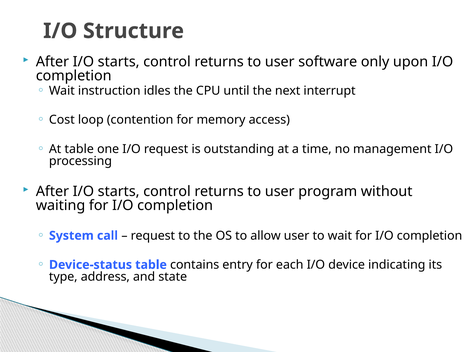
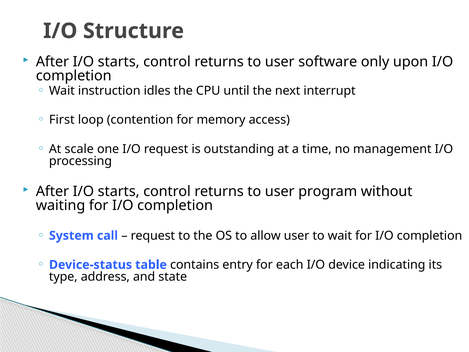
Cost: Cost -> First
At table: table -> scale
